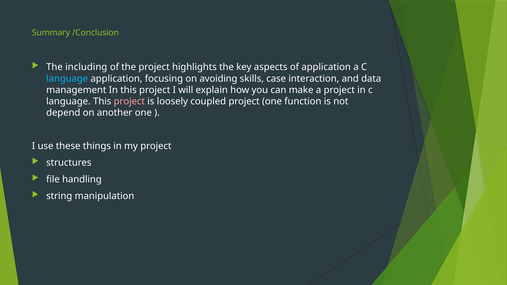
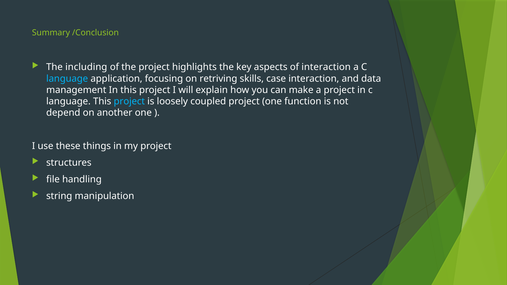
of application: application -> interaction
avoiding: avoiding -> retriving
project at (129, 101) colour: pink -> light blue
